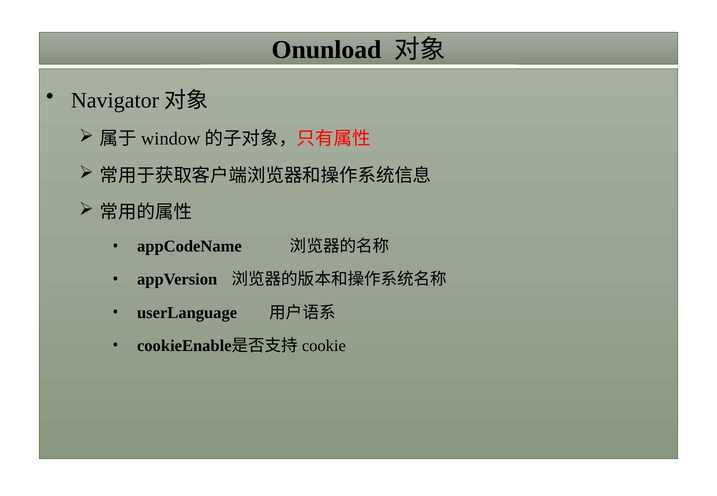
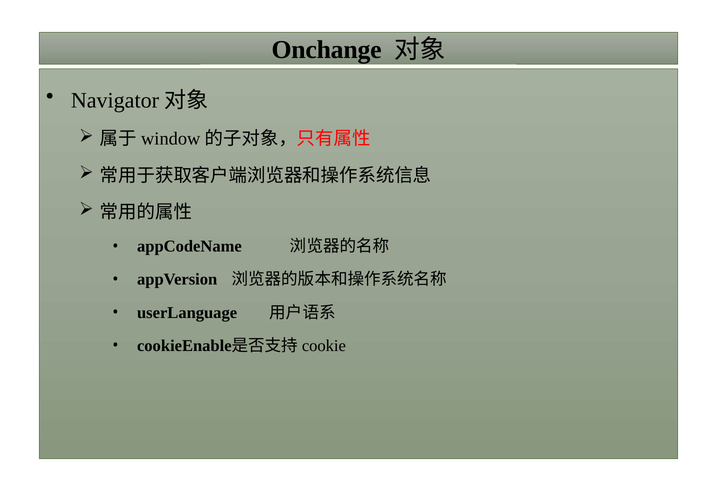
Onunload: Onunload -> Onchange
